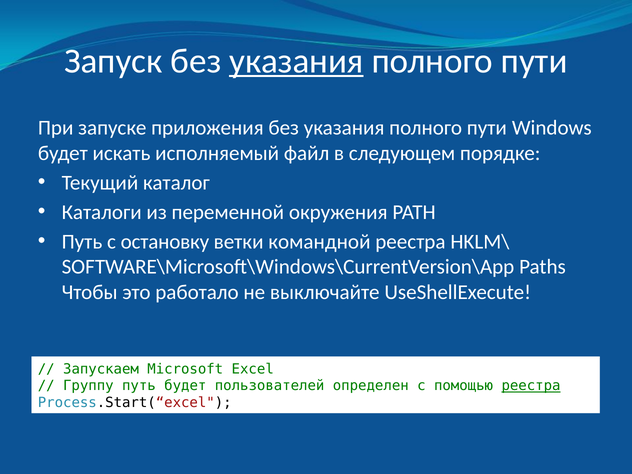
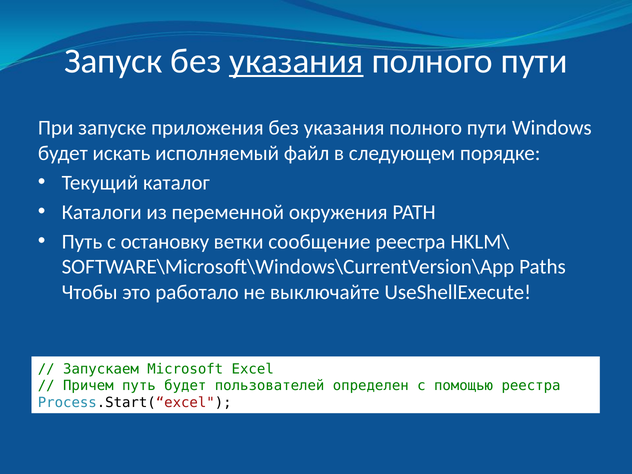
командной: командной -> сообщение
Группу: Группу -> Причем
реестра at (531, 386) underline: present -> none
